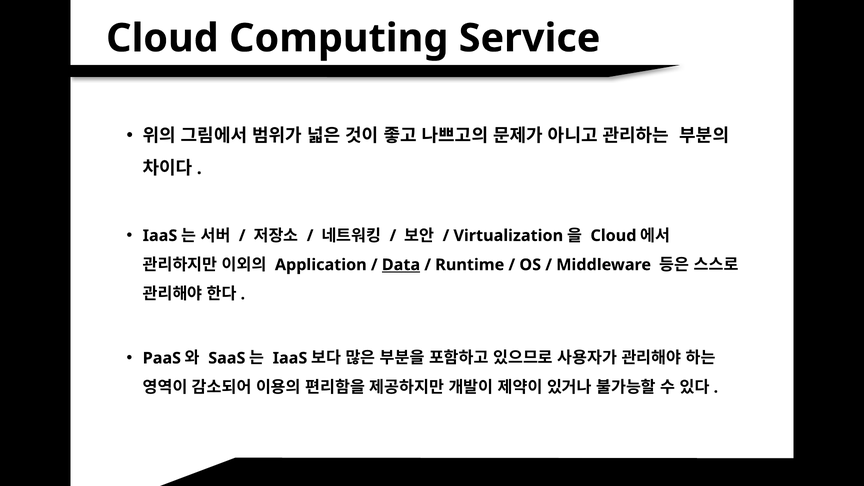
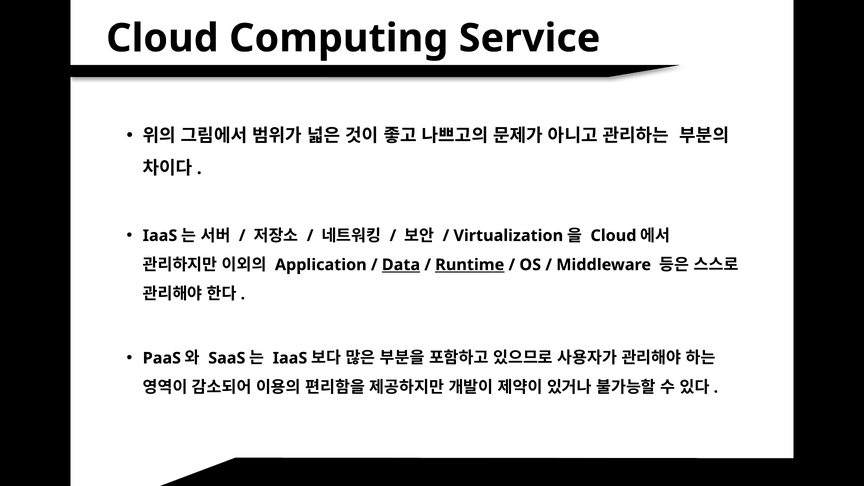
Runtime underline: none -> present
